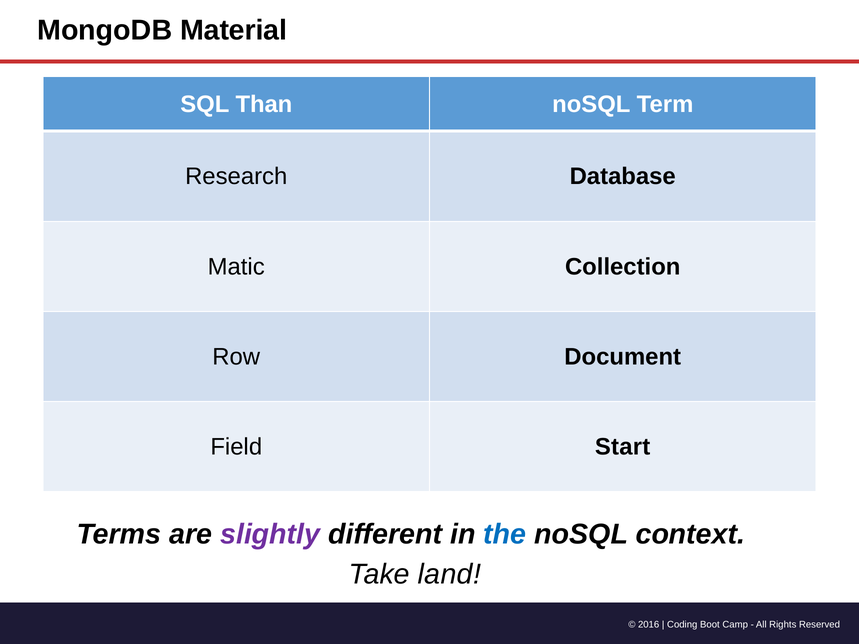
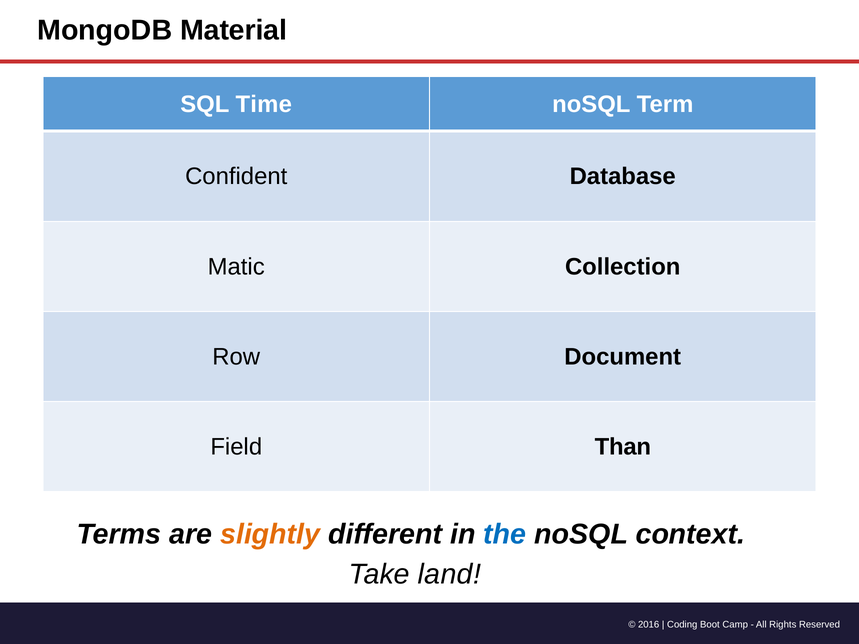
Than: Than -> Time
Research: Research -> Confident
Start: Start -> Than
slightly colour: purple -> orange
